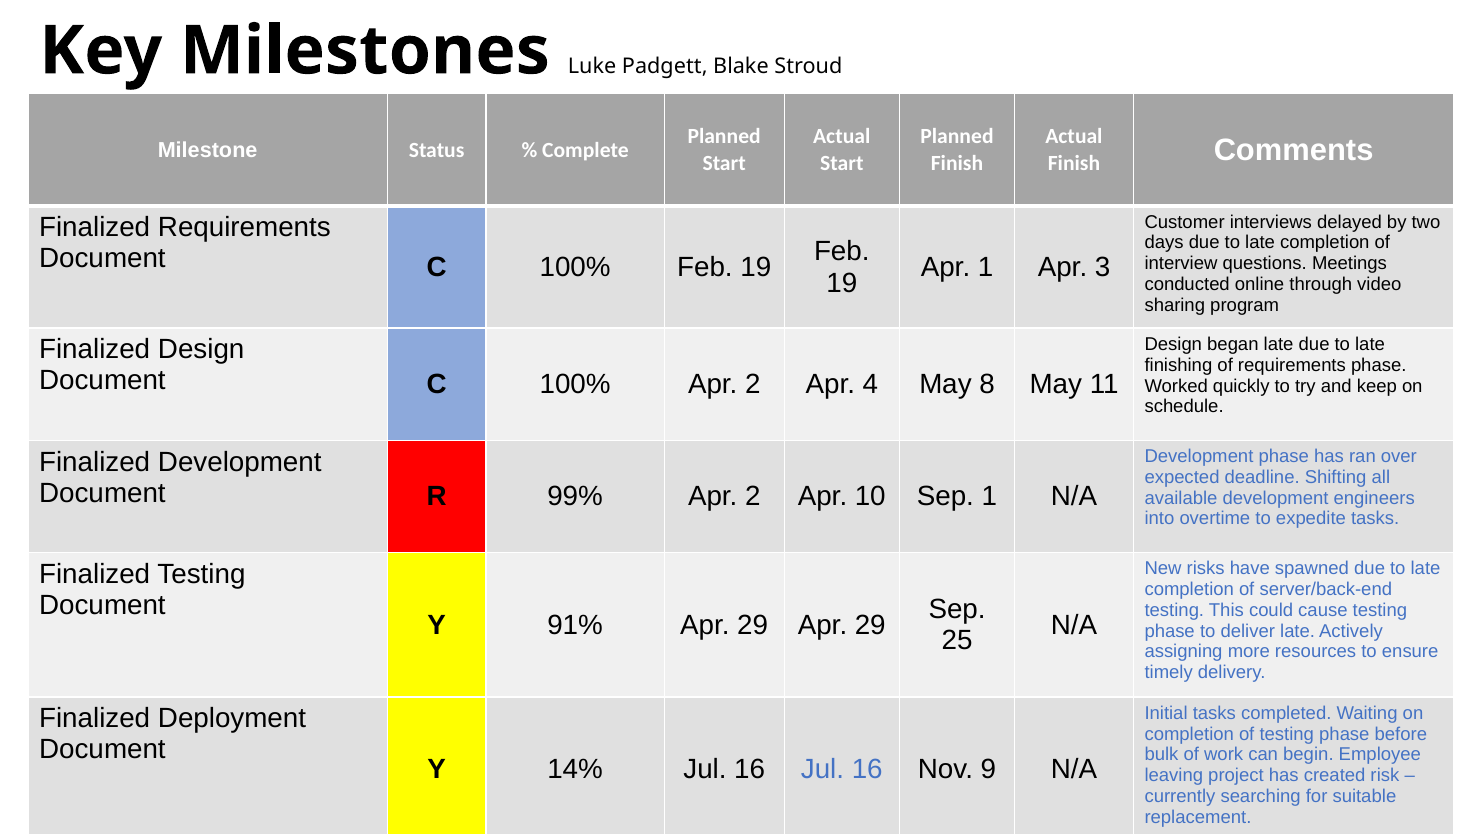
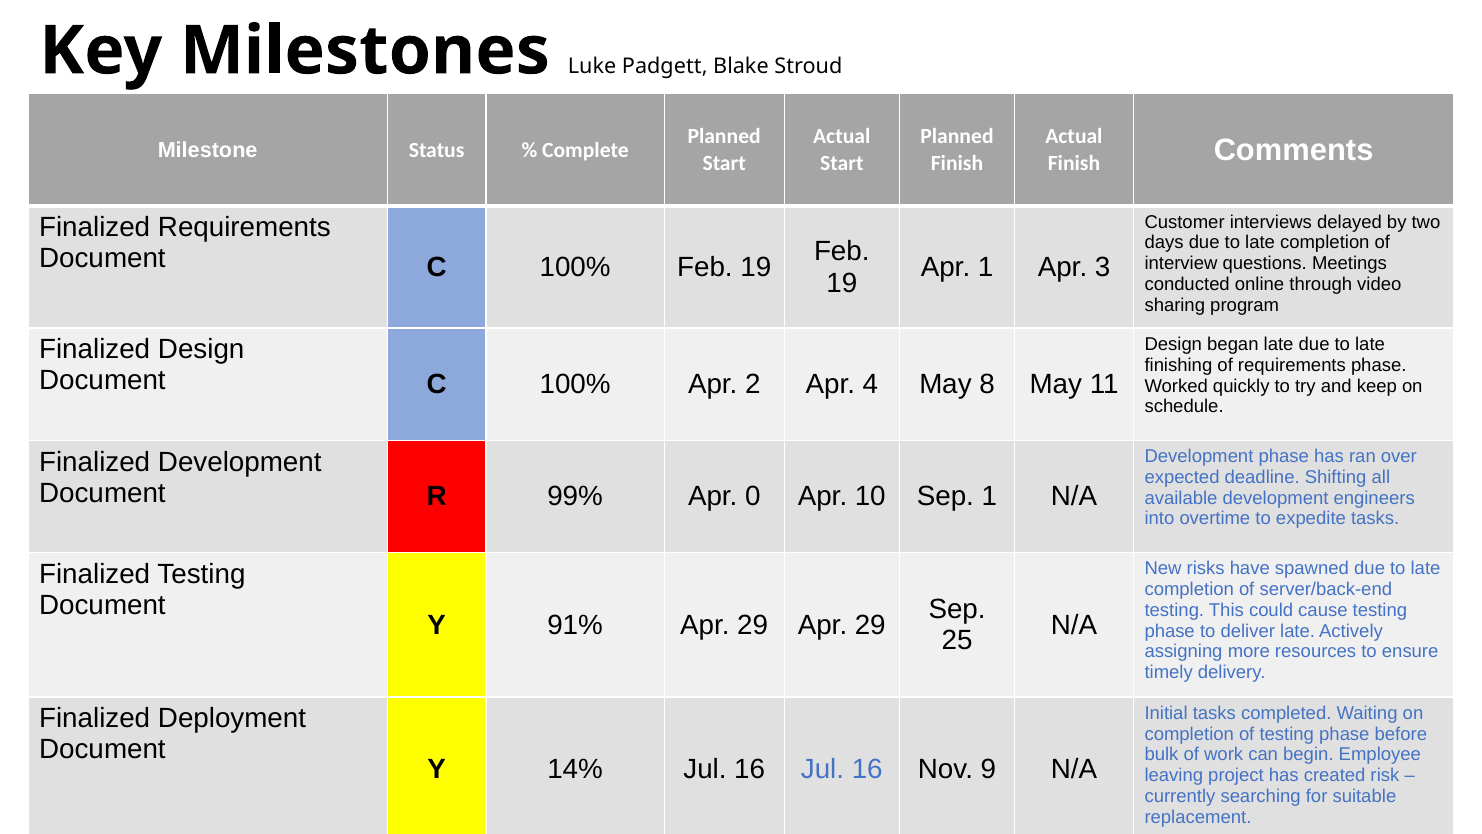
99% Apr 2: 2 -> 0
